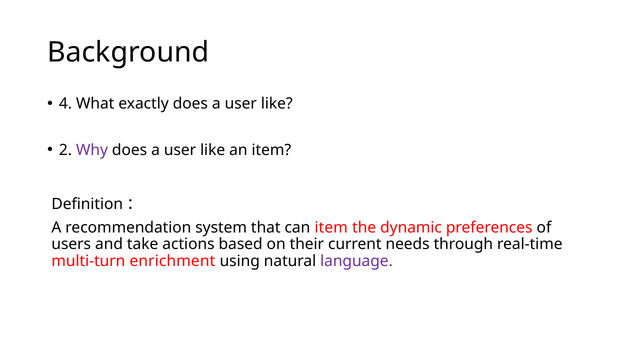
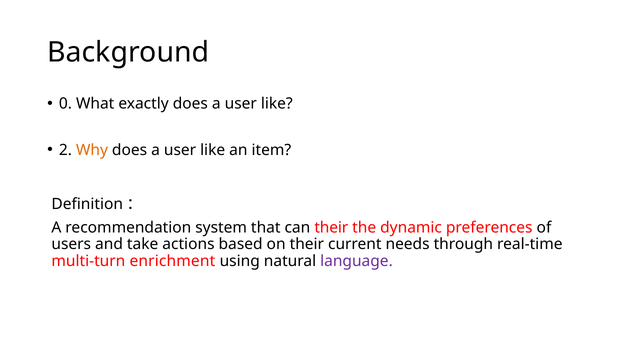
4: 4 -> 0
Why colour: purple -> orange
can item: item -> their
